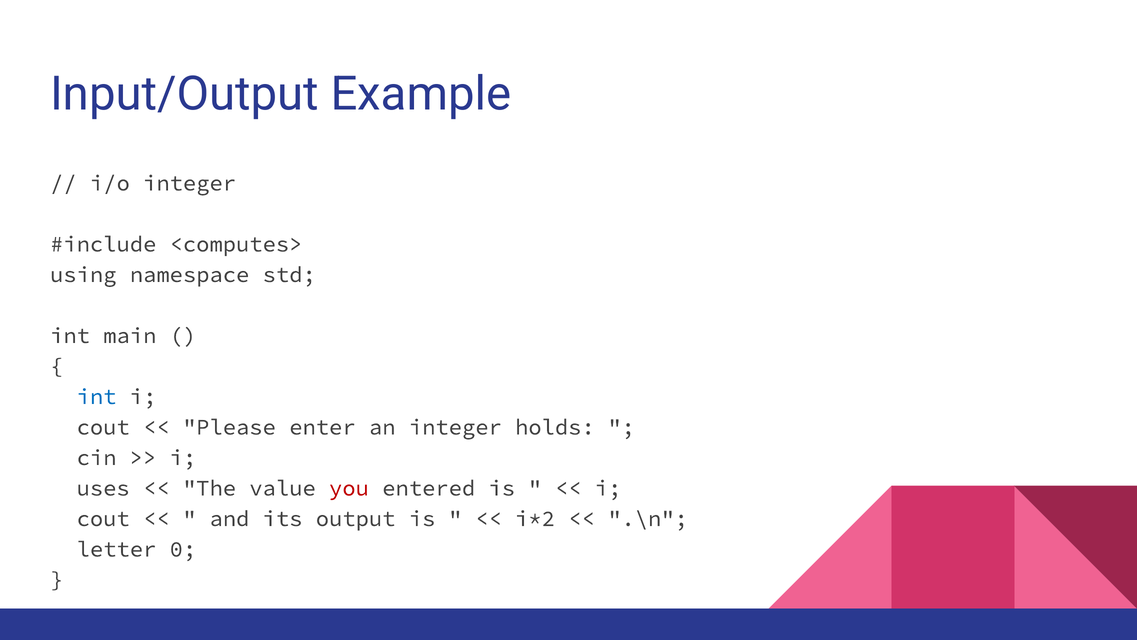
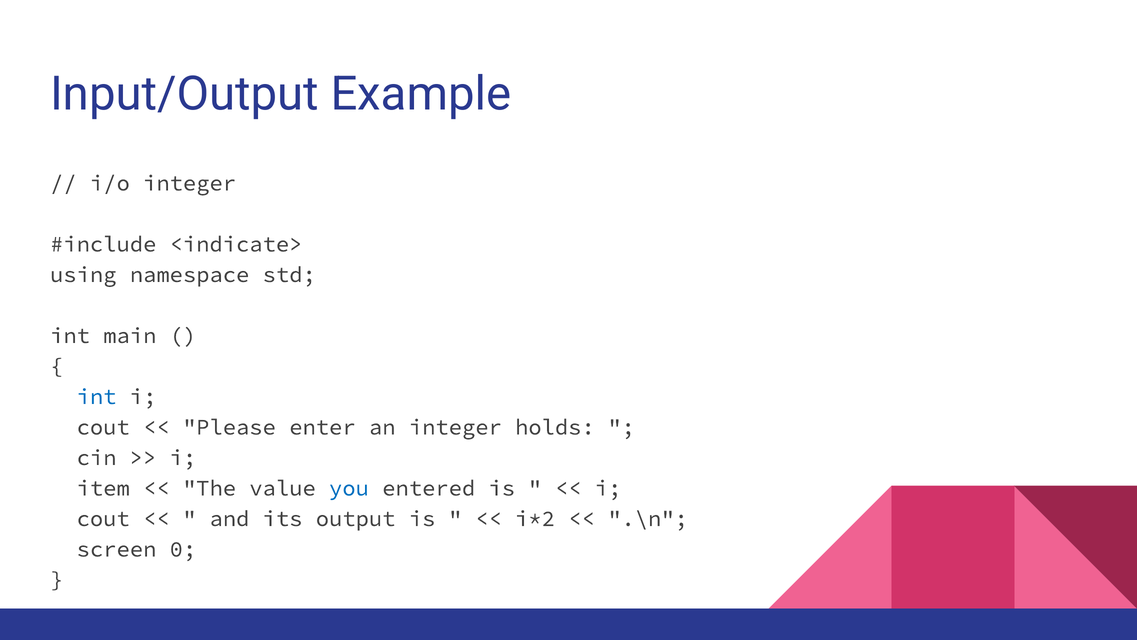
<computes>: <computes> -> <indicate>
uses: uses -> item
you colour: red -> blue
letter: letter -> screen
